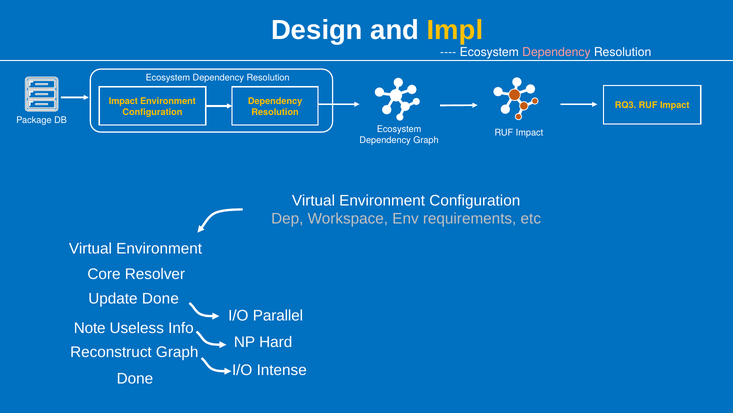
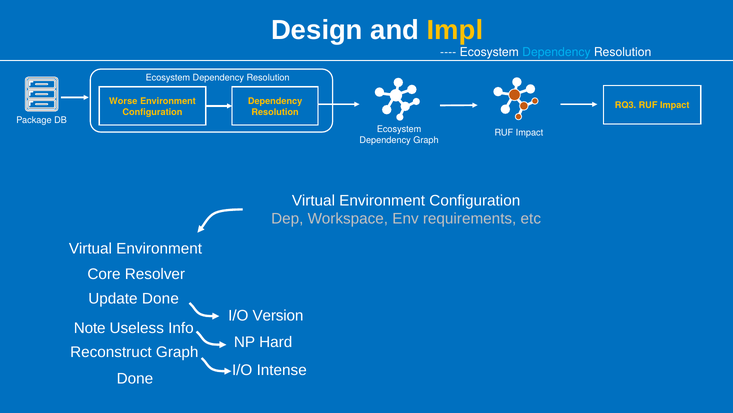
Dependency at (556, 52) colour: pink -> light blue
Impact at (123, 101): Impact -> Worse
Parallel: Parallel -> Version
